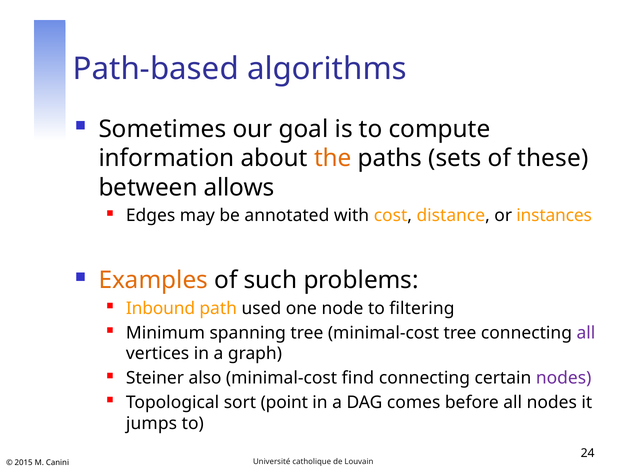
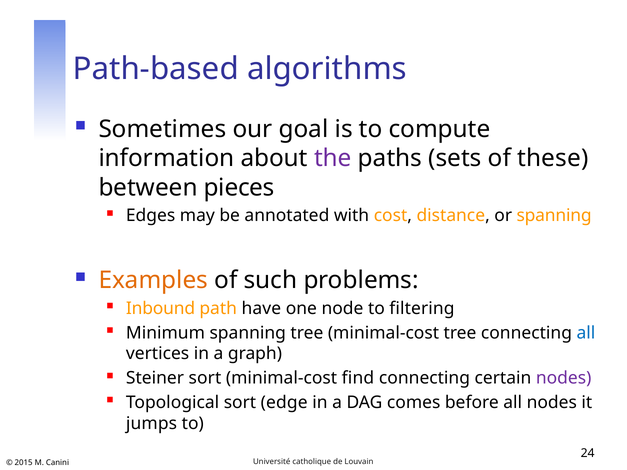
the colour: orange -> purple
allows: allows -> pieces
or instances: instances -> spanning
used: used -> have
all at (586, 333) colour: purple -> blue
Steiner also: also -> sort
point: point -> edge
